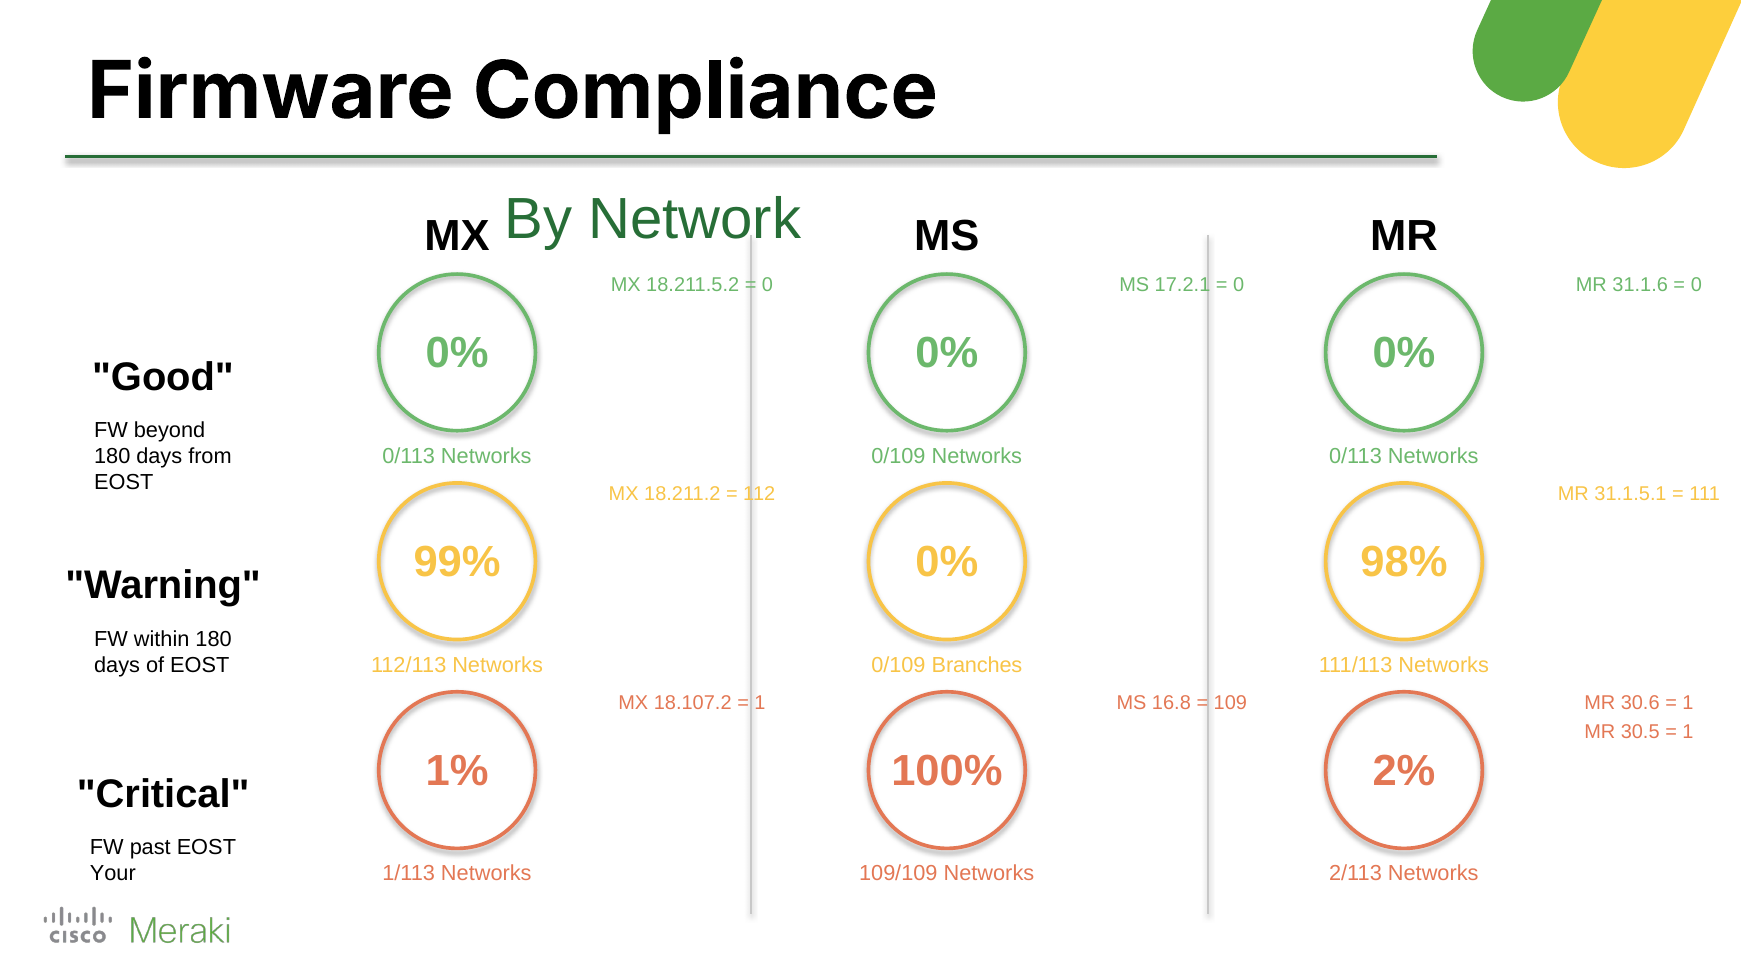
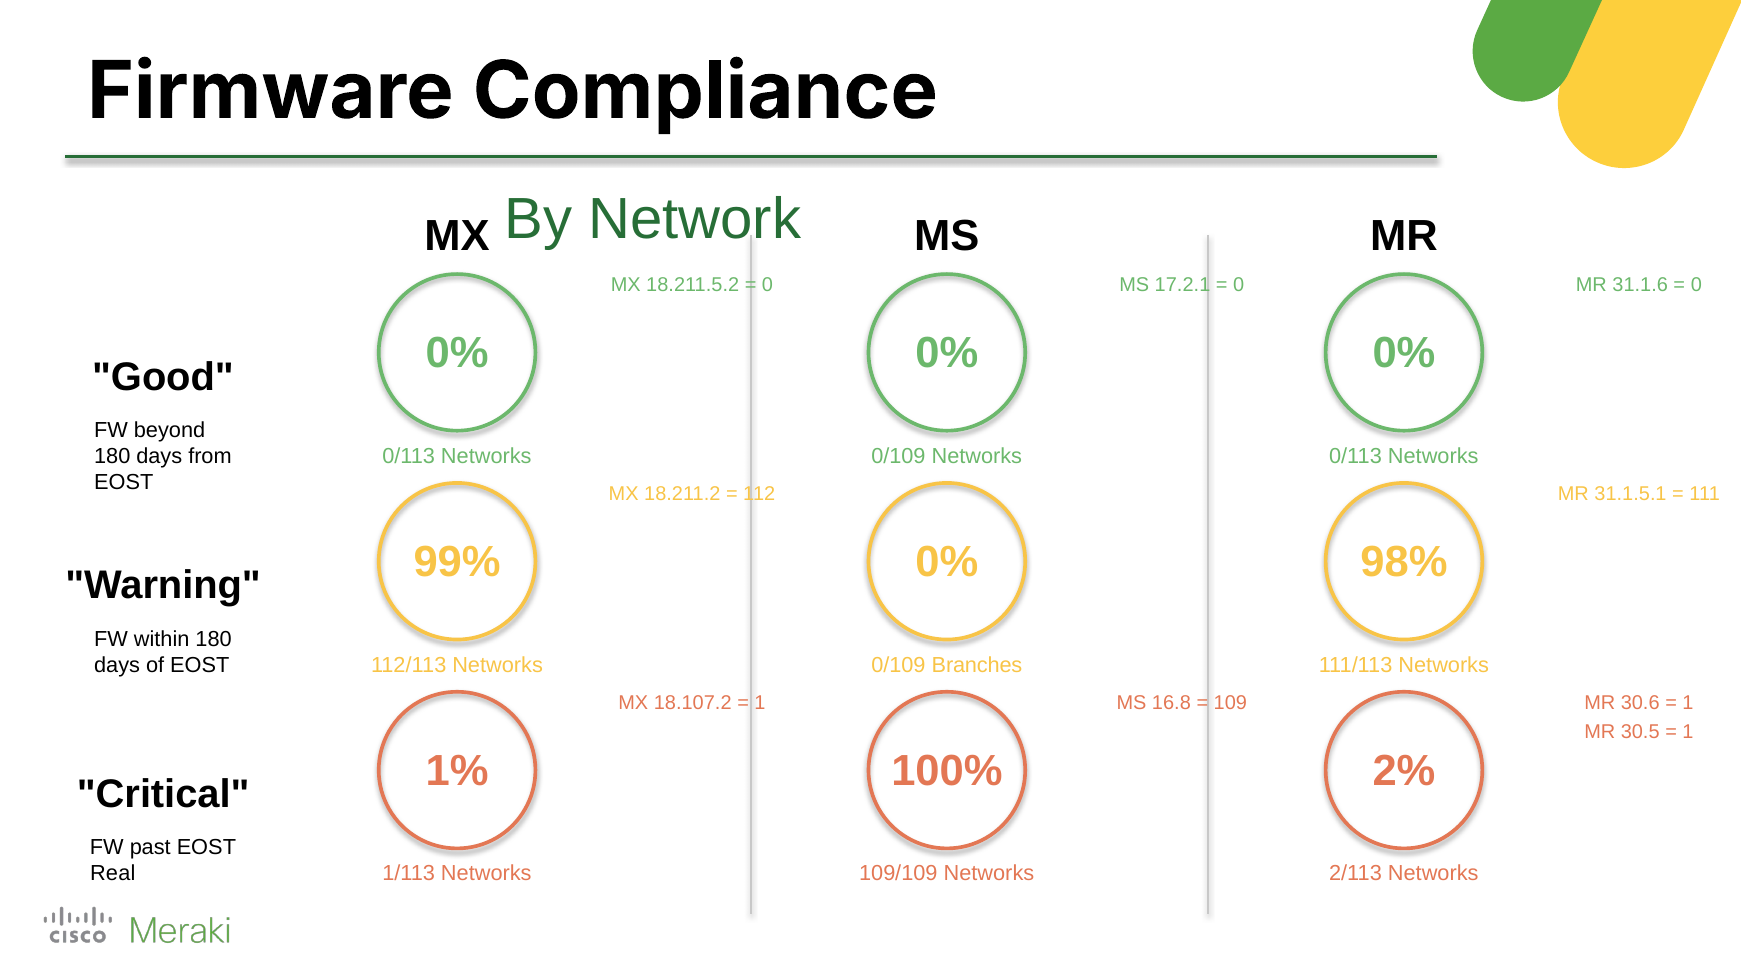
Your: Your -> Real
